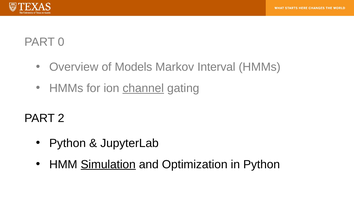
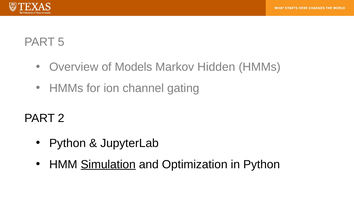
0: 0 -> 5
Interval: Interval -> Hidden
channel underline: present -> none
